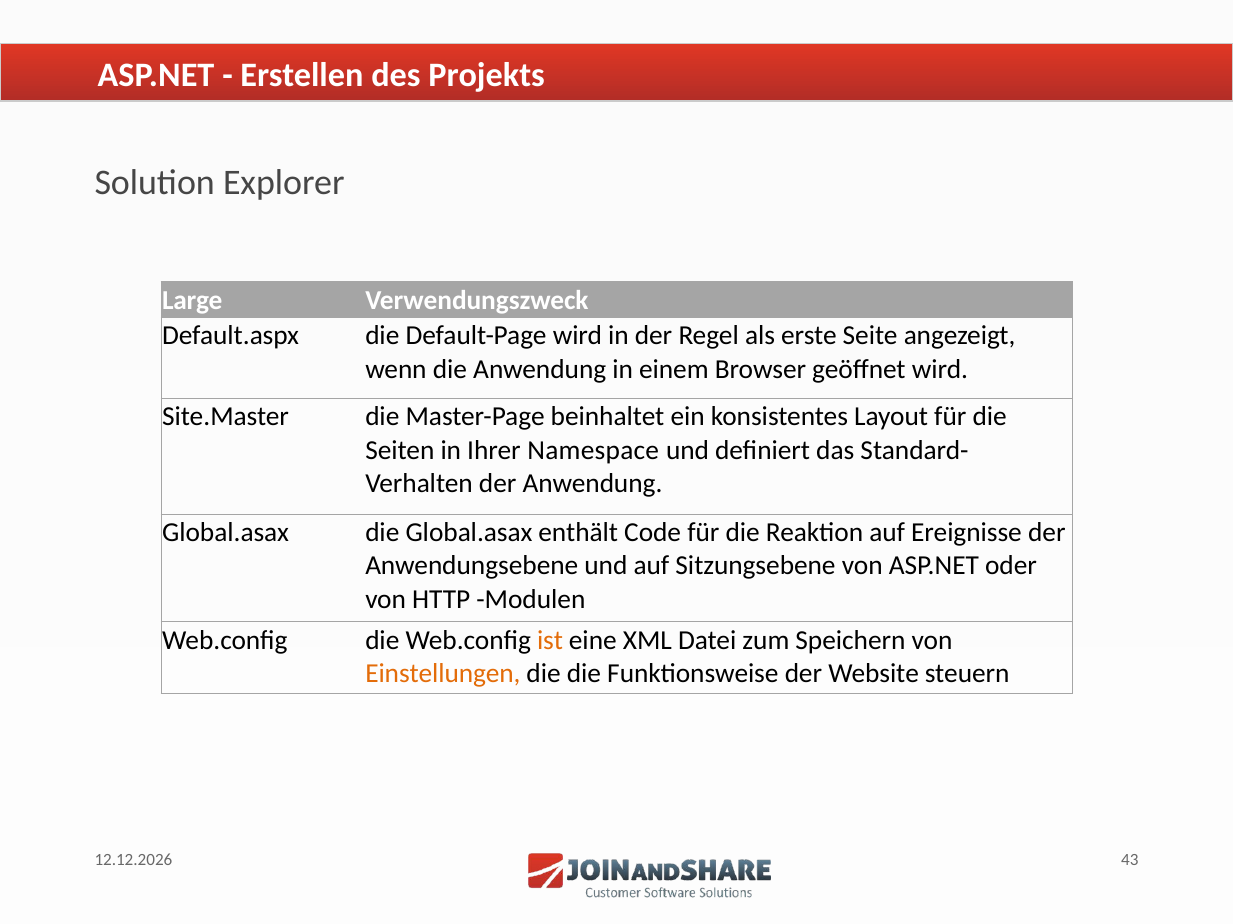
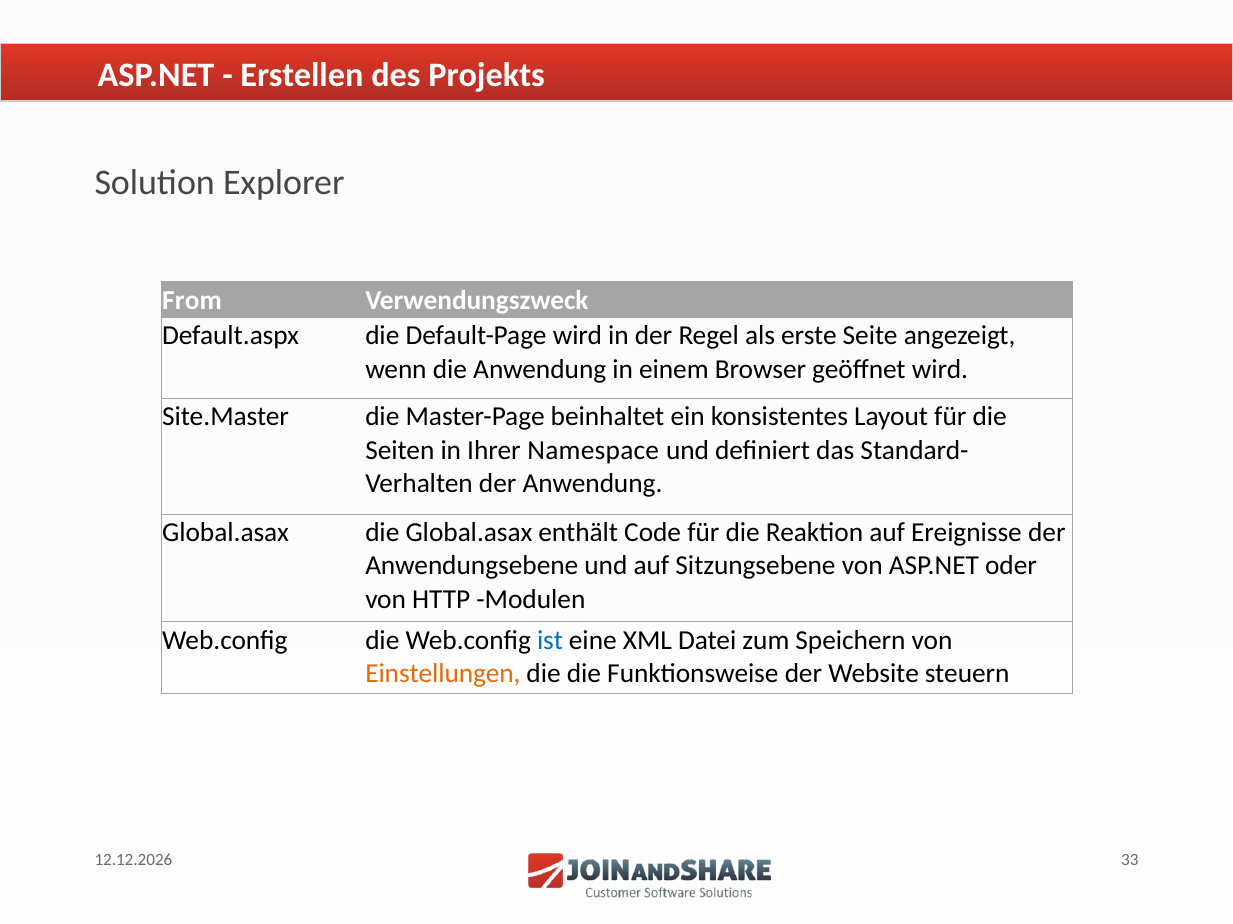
Large: Large -> From
ist colour: orange -> blue
43: 43 -> 33
